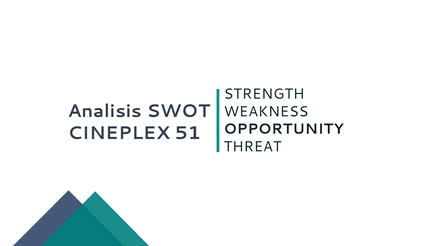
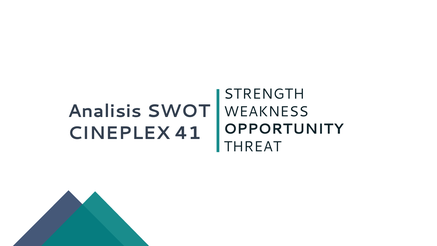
51: 51 -> 41
